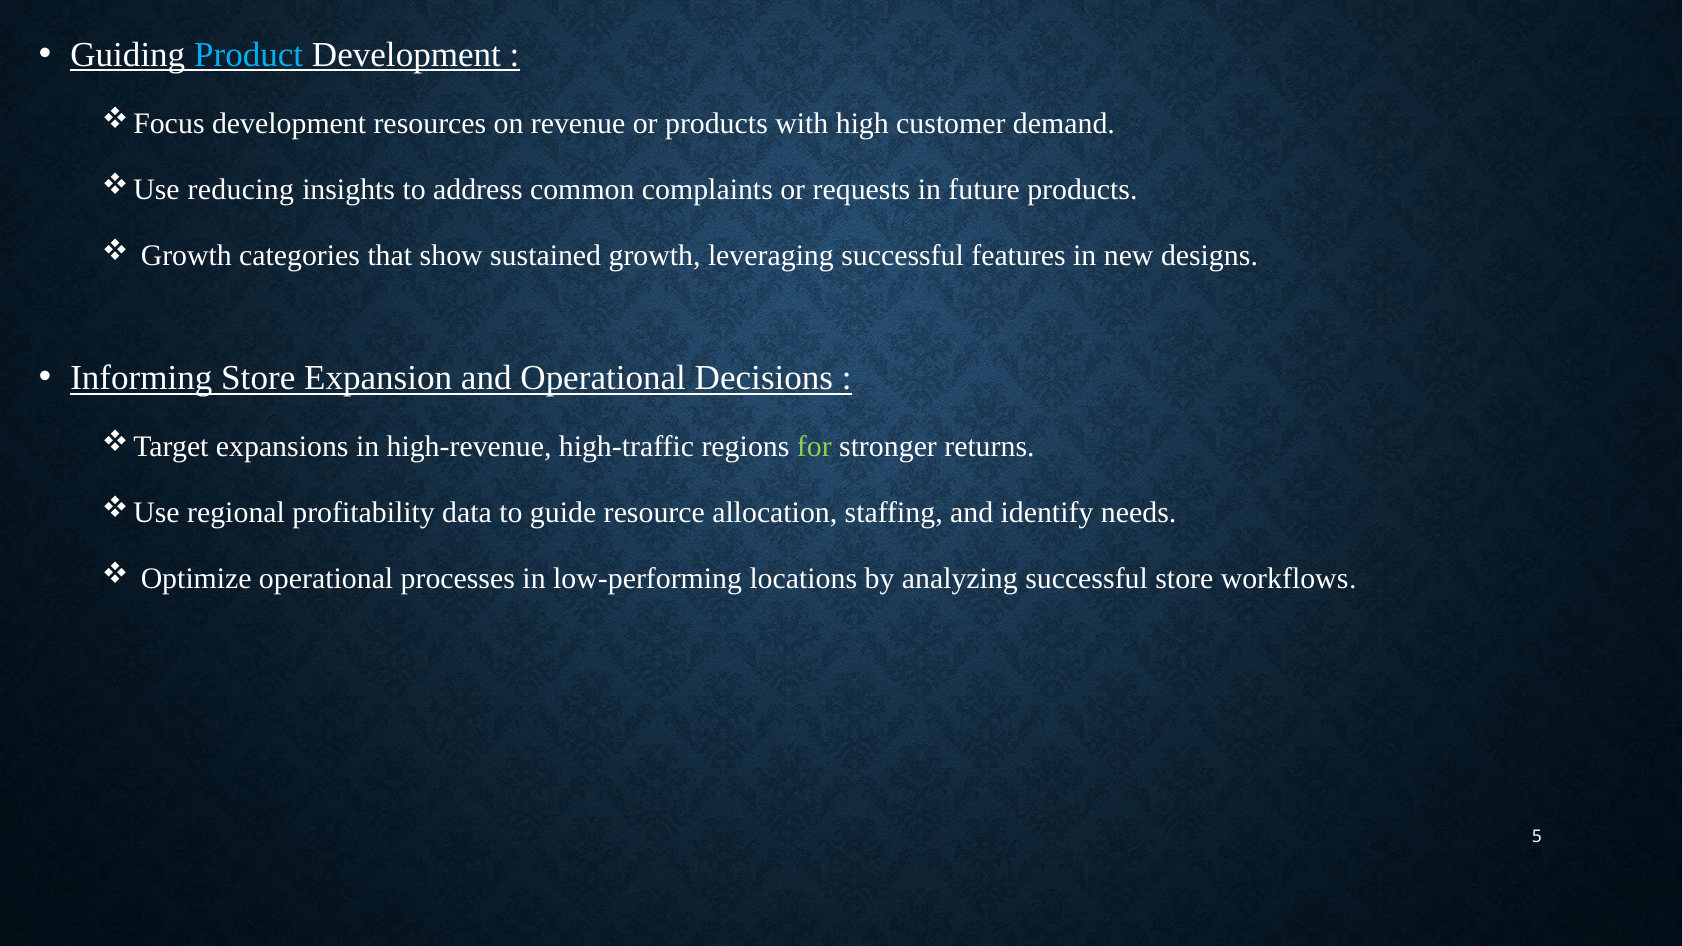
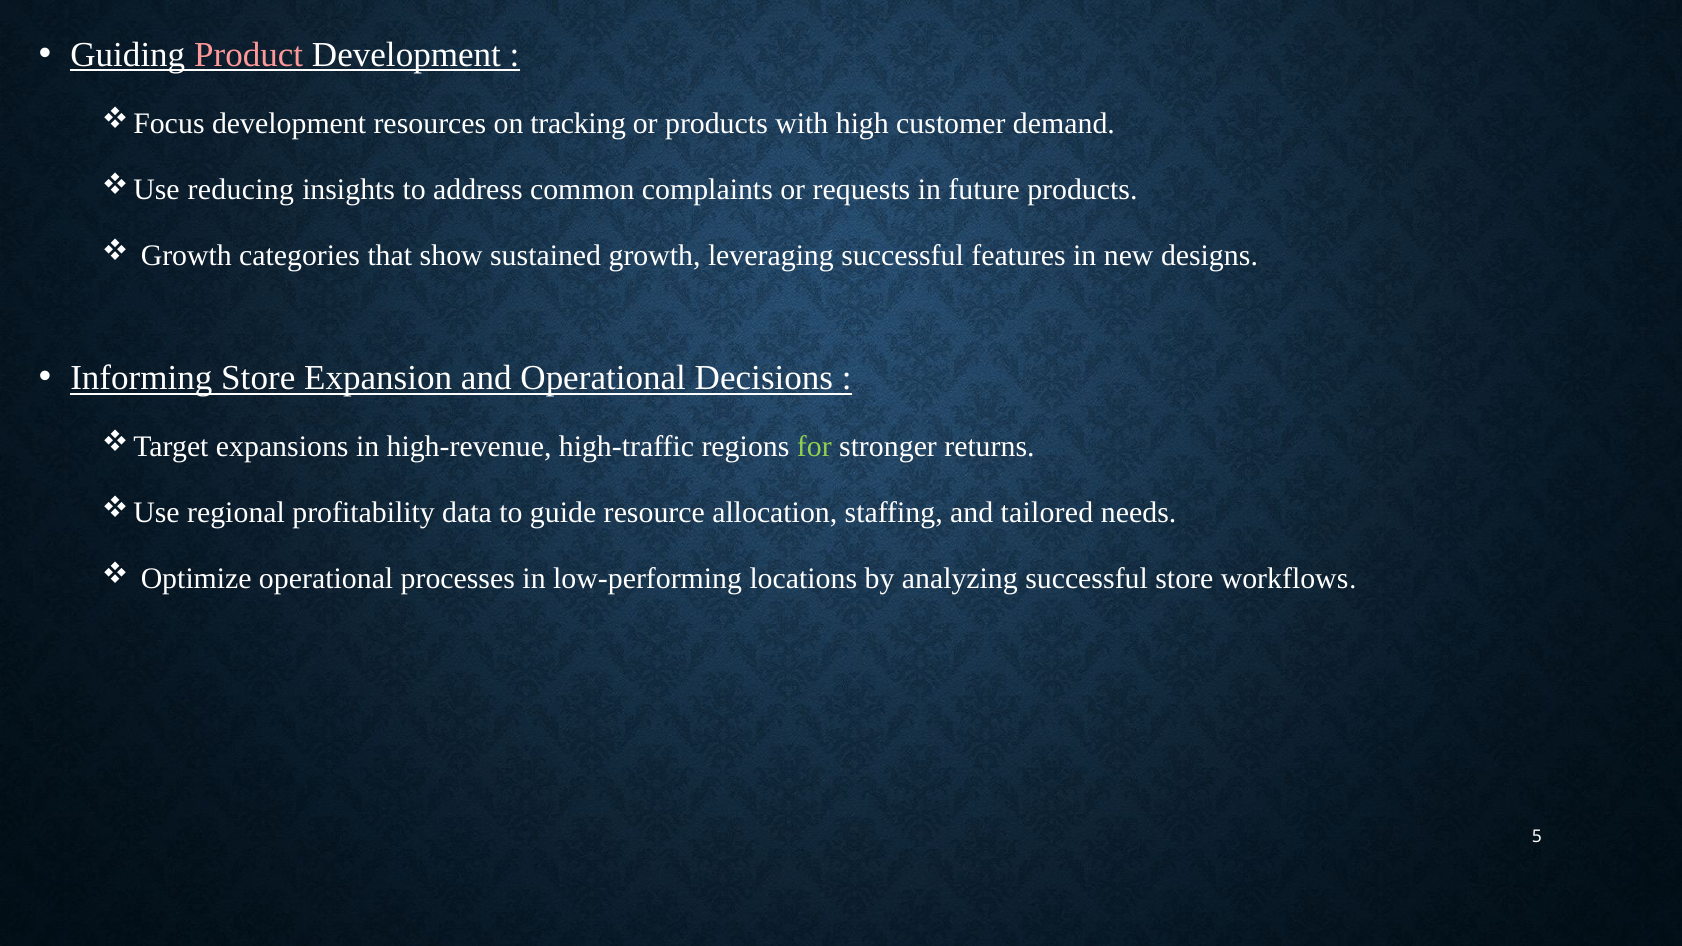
Product colour: light blue -> pink
revenue: revenue -> tracking
identify: identify -> tailored
